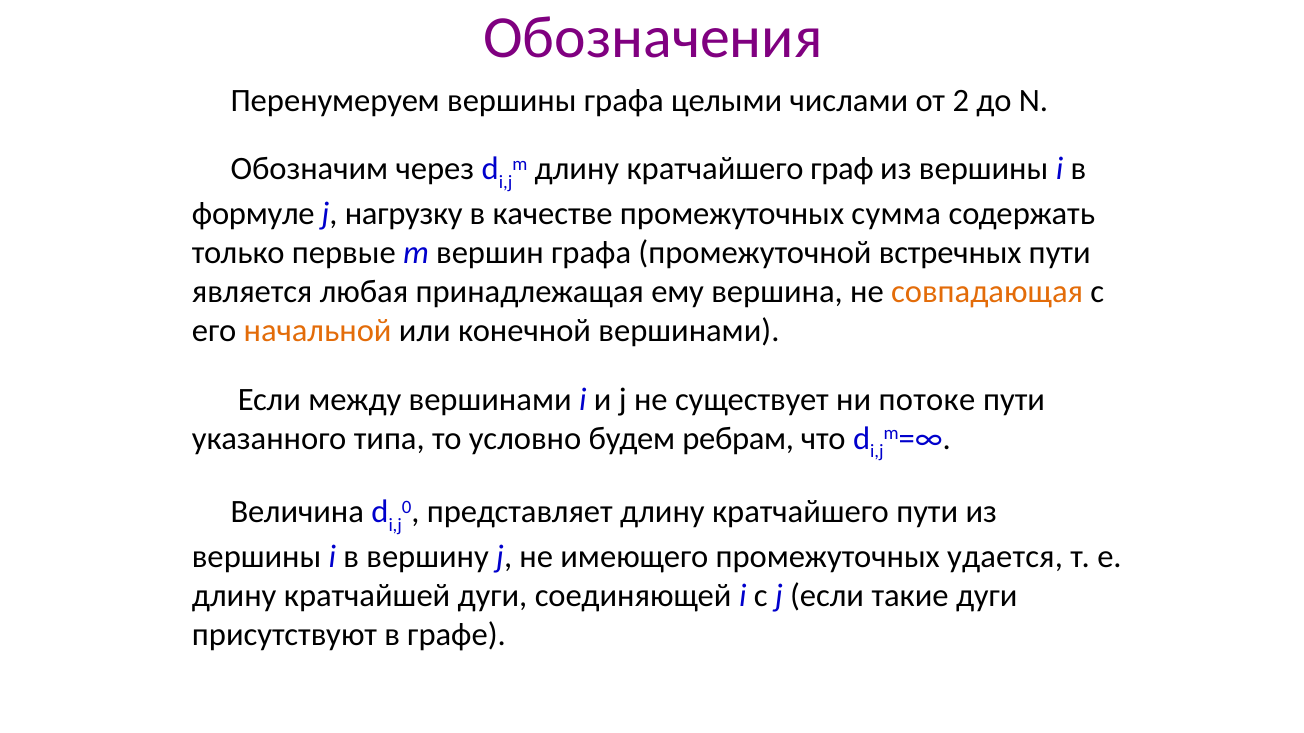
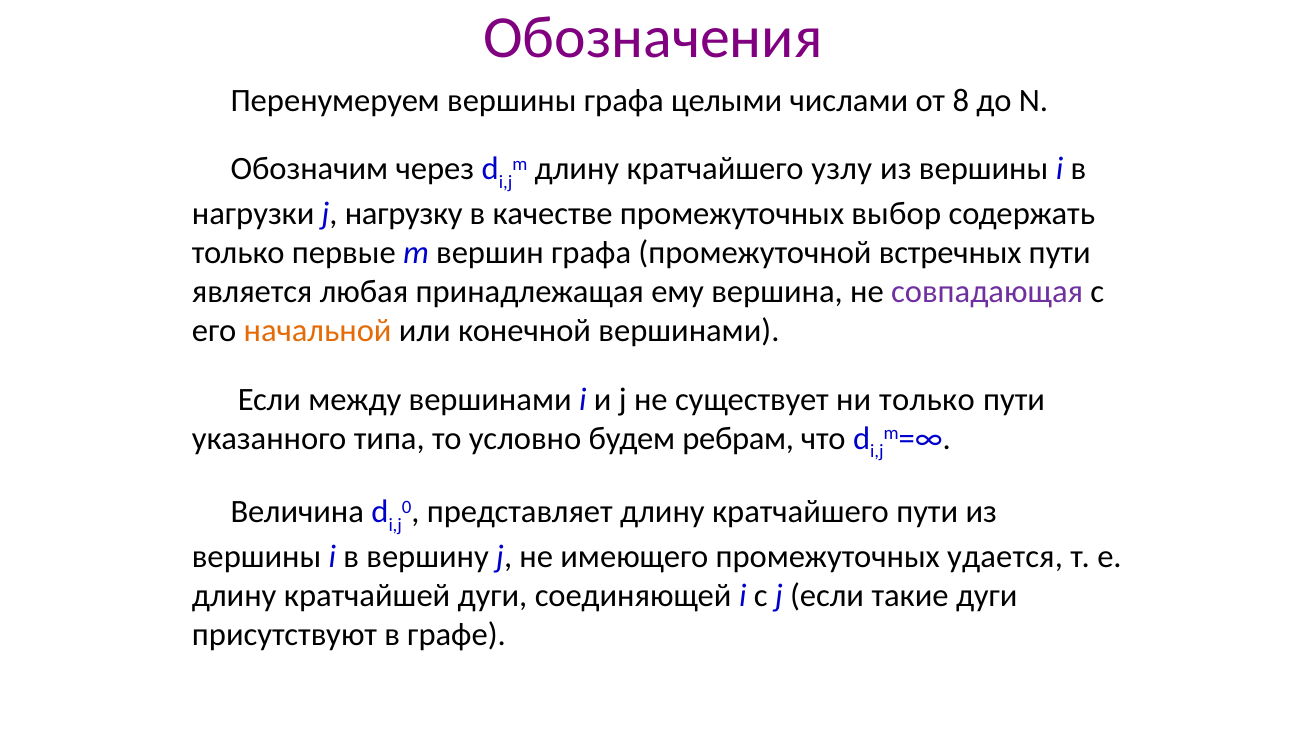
2: 2 -> 8
граф: граф -> узлу
формуле: формуле -> нагрузки
сумма: сумма -> выбор
совпадающая colour: orange -> purple
ни потоке: потоке -> только
